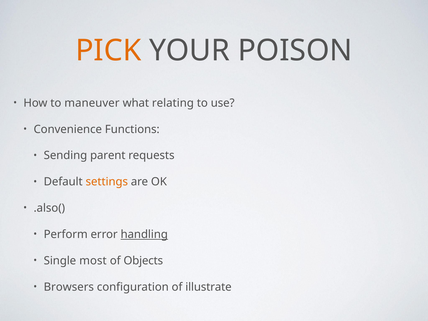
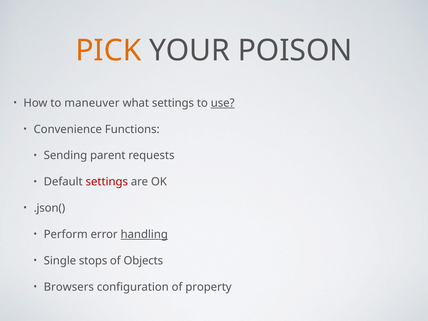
what relating: relating -> settings
use underline: none -> present
settings at (107, 182) colour: orange -> red
.also(: .also( -> .json(
most: most -> stops
illustrate: illustrate -> property
